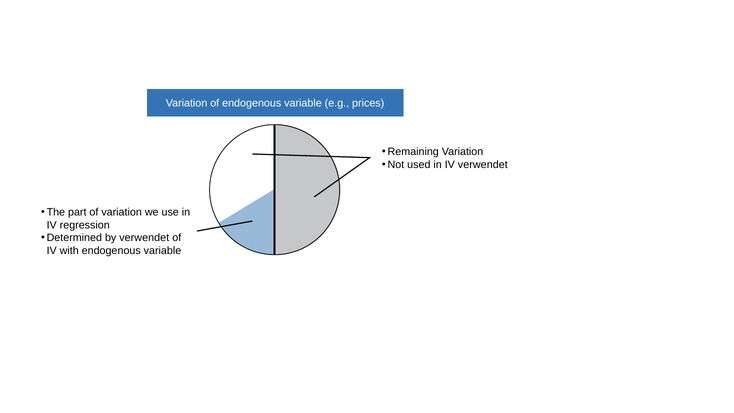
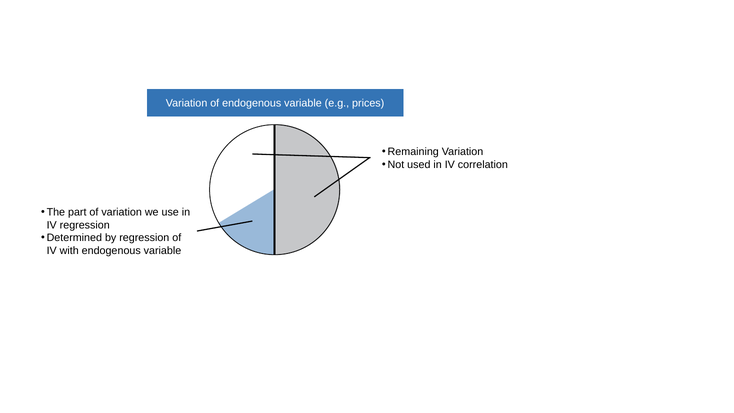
IV verwendet: verwendet -> correlation
by verwendet: verwendet -> regression
